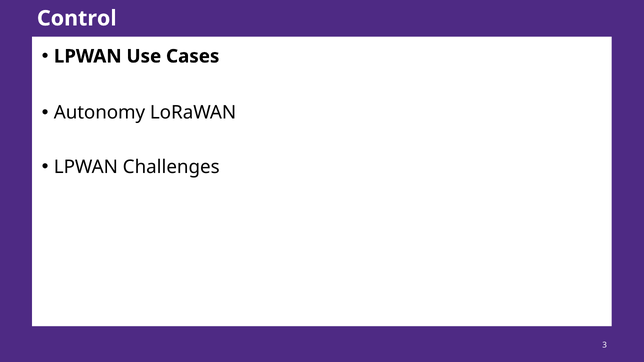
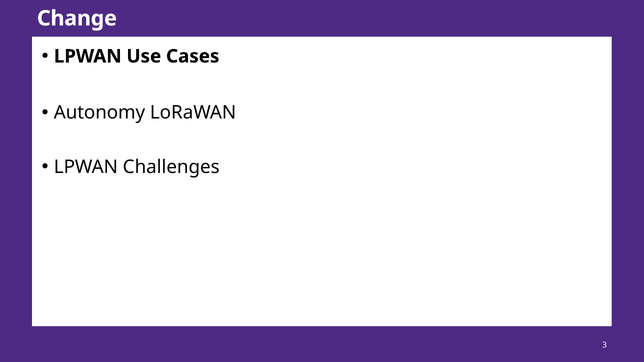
Control: Control -> Change
